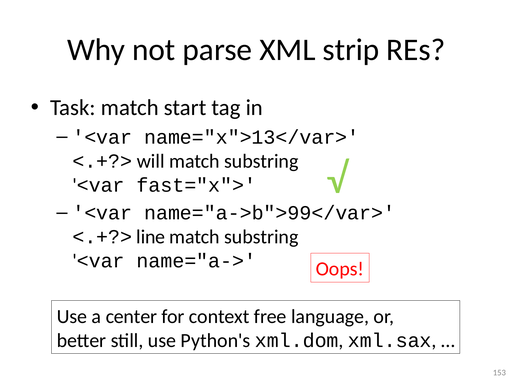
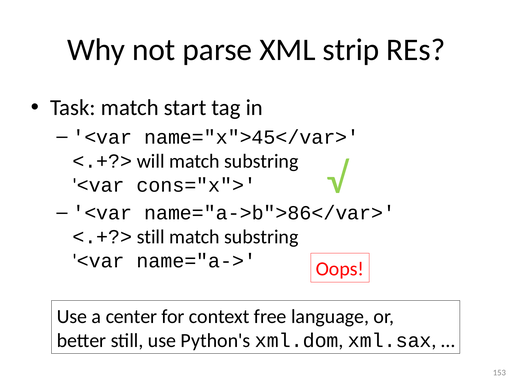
name="x">13</var>: name="x">13</var> -> name="x">45</var>
fast="x">: fast="x"> -> cons="x">
name="a->b">99</var>: name="a->b">99</var> -> name="a->b">86</var>
line at (151, 237): line -> still
